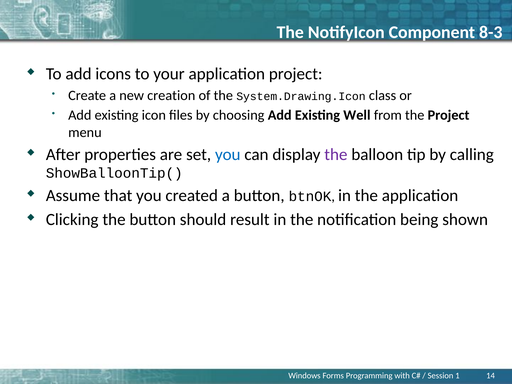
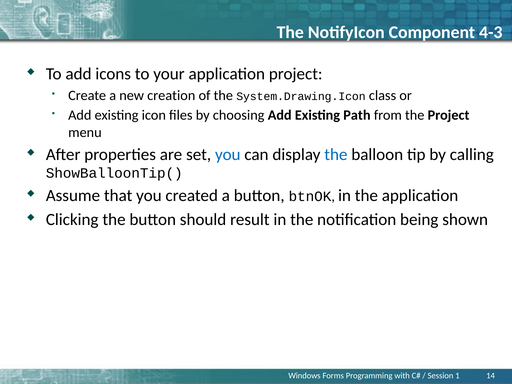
8-3: 8-3 -> 4-3
Well: Well -> Path
the at (336, 155) colour: purple -> blue
